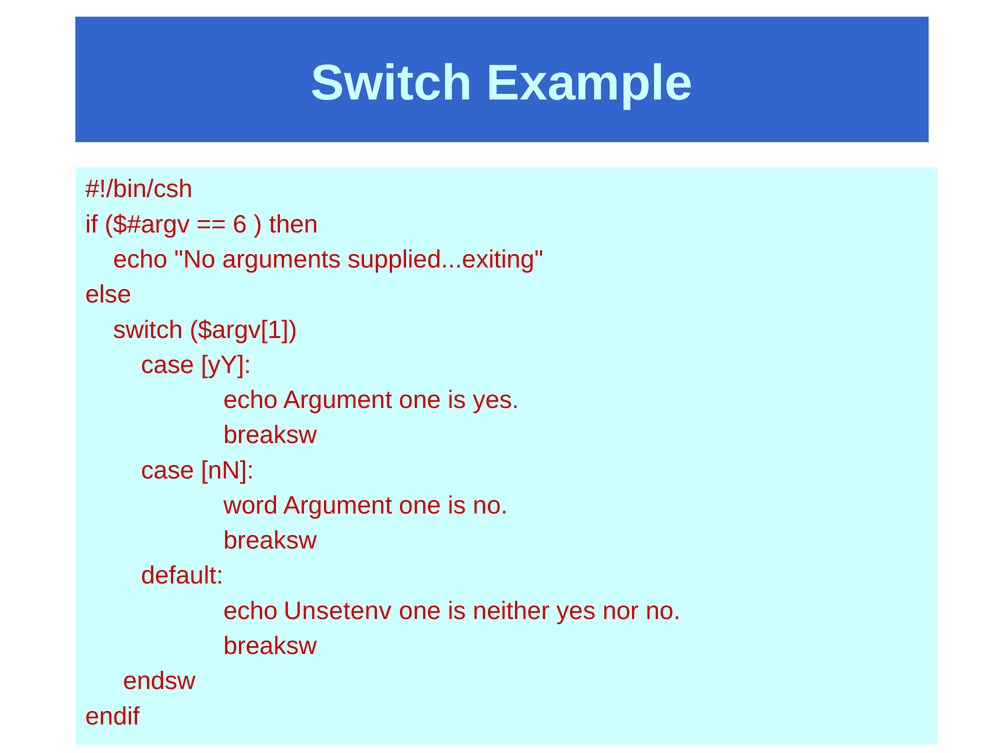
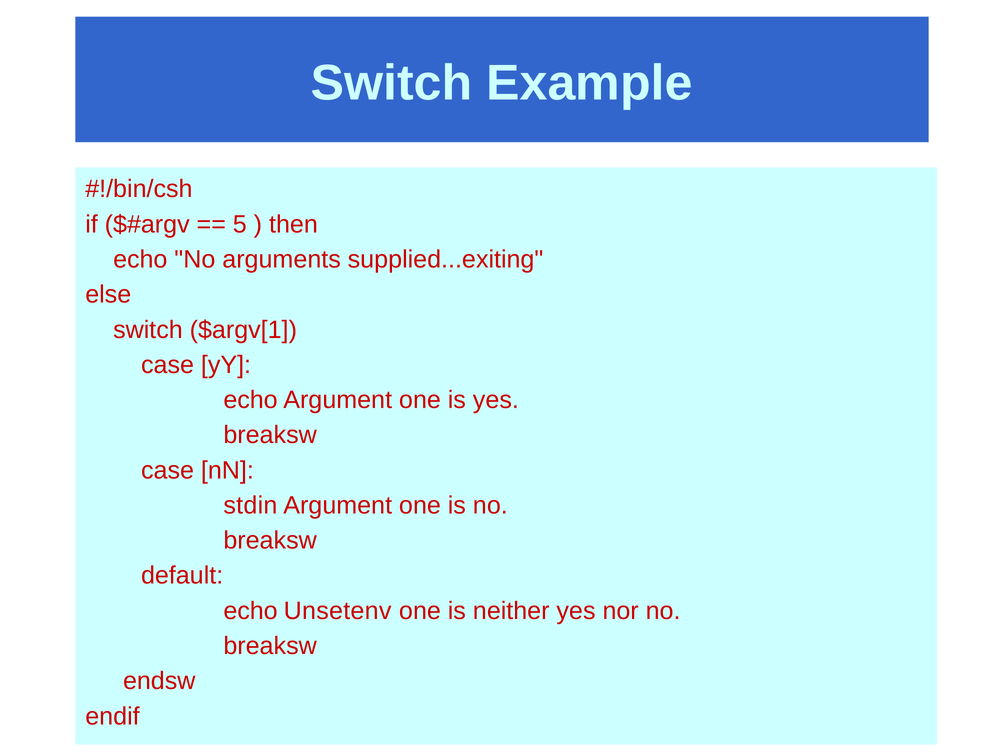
6: 6 -> 5
word: word -> stdin
